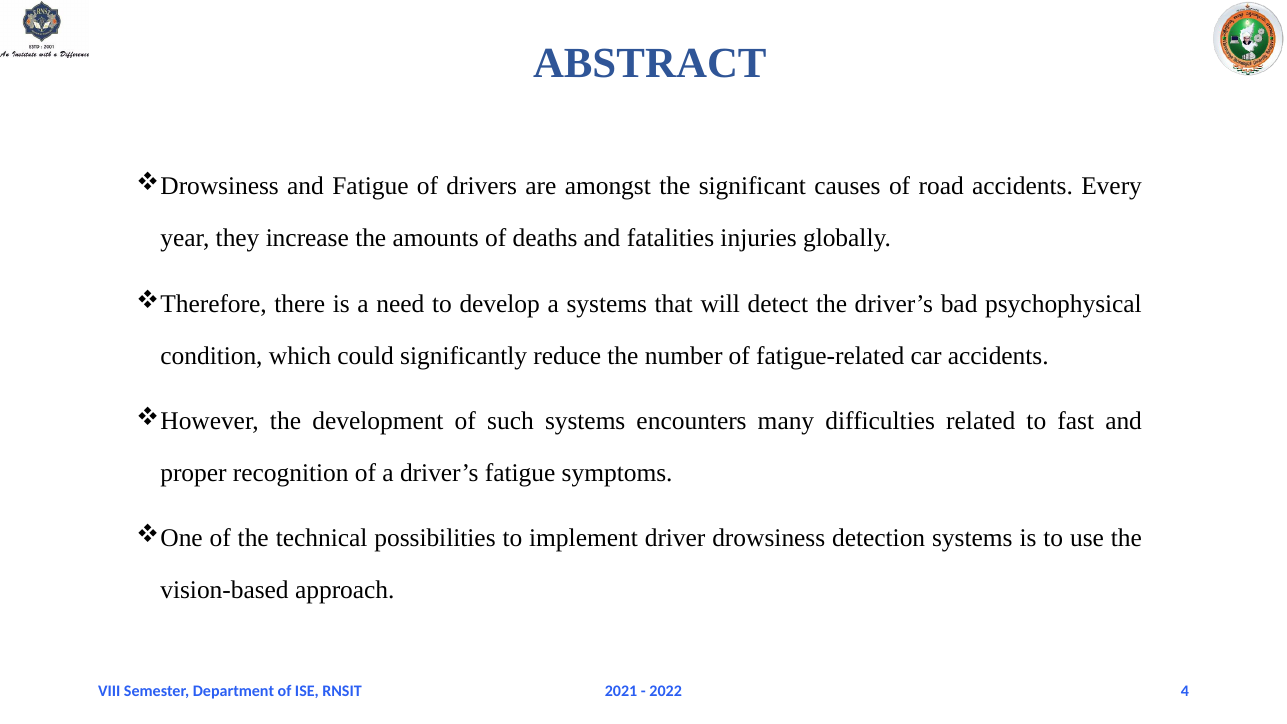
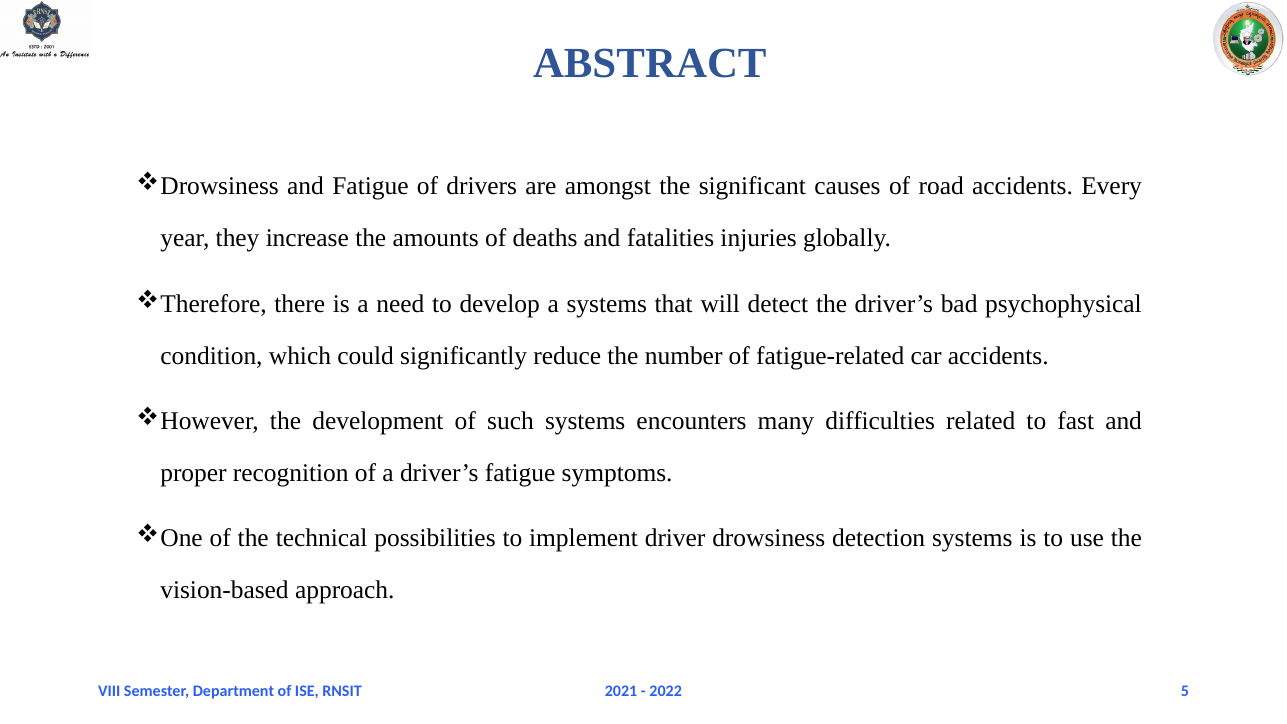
4: 4 -> 5
